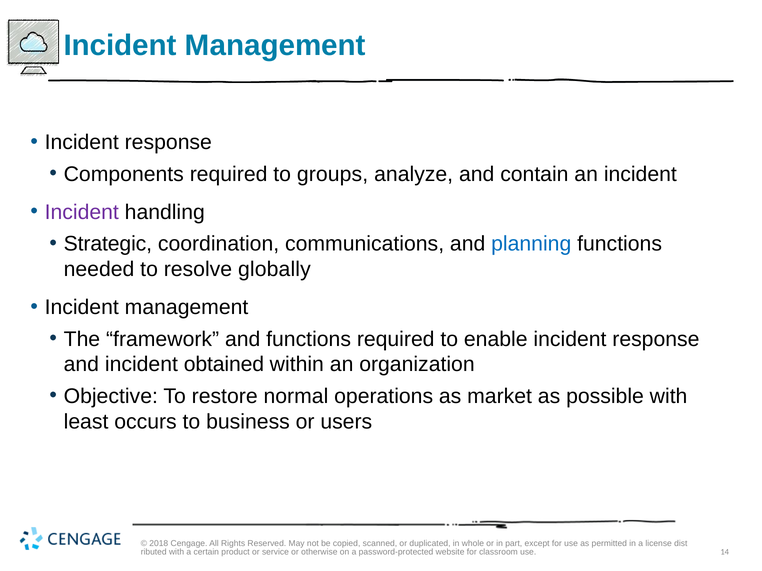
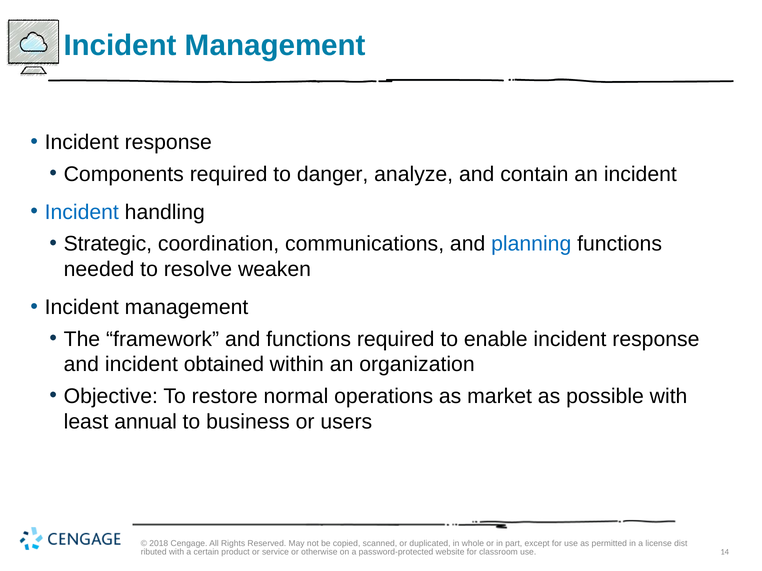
groups: groups -> danger
Incident at (82, 212) colour: purple -> blue
globally: globally -> weaken
occurs: occurs -> annual
